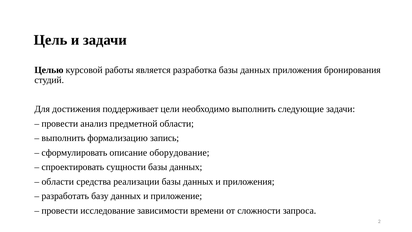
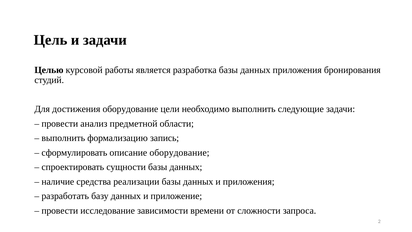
достижения поддерживает: поддерживает -> оборудование
области at (58, 181): области -> наличие
